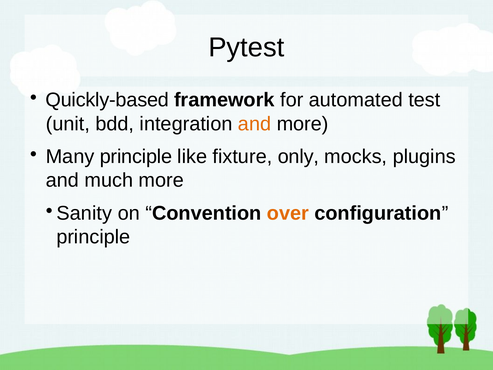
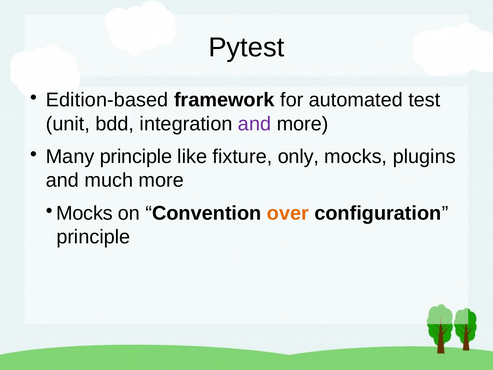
Quickly-based: Quickly-based -> Edition-based
and at (255, 124) colour: orange -> purple
Sanity at (84, 213): Sanity -> Mocks
